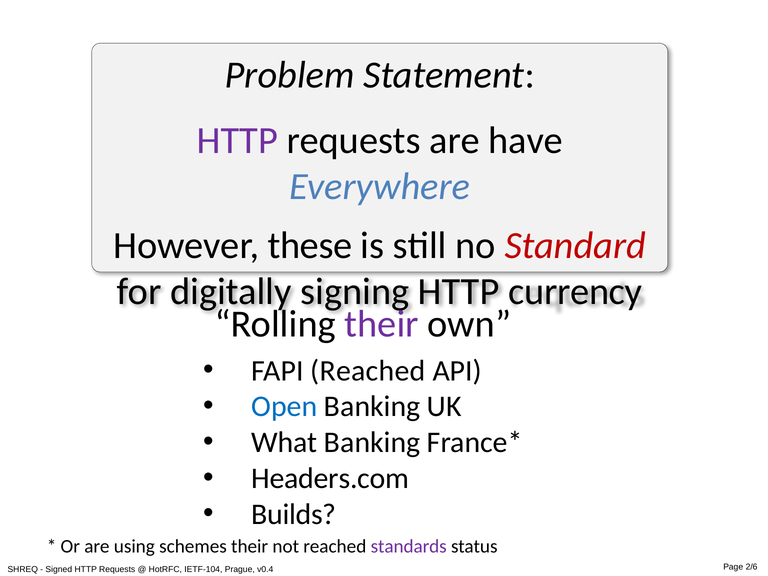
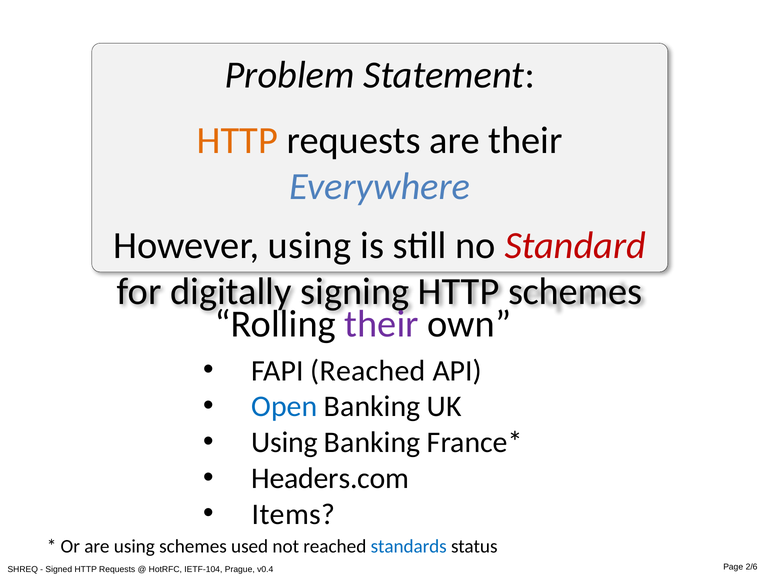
HTTP at (237, 140) colour: purple -> orange
are have: have -> their
However these: these -> using
HTTP currency: currency -> schemes
What at (284, 442): What -> Using
Builds: Builds -> Items
schemes their: their -> used
standards colour: purple -> blue
